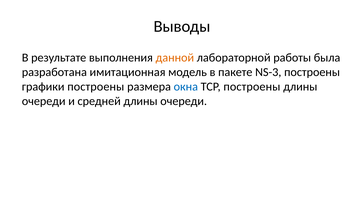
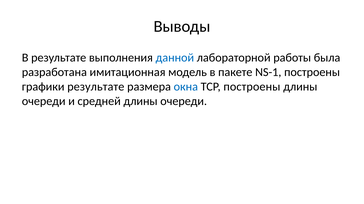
данной colour: orange -> blue
NS-3: NS-3 -> NS-1
графики построены: построены -> результате
